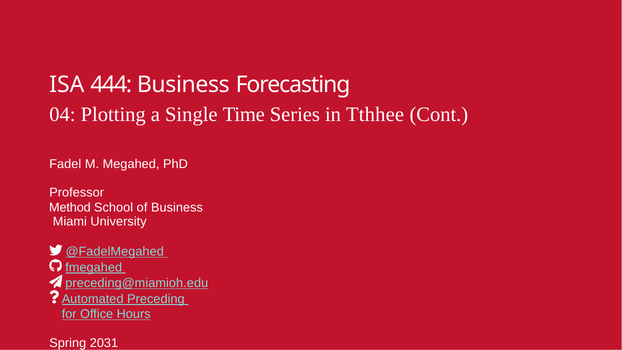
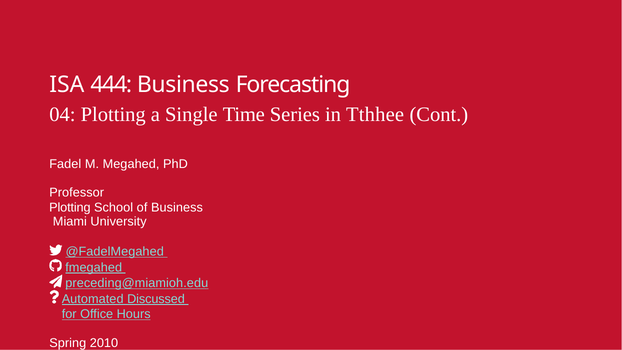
Method at (70, 208): Method -> Plotting
Preceding: Preceding -> Discussed
2031: 2031 -> 2010
